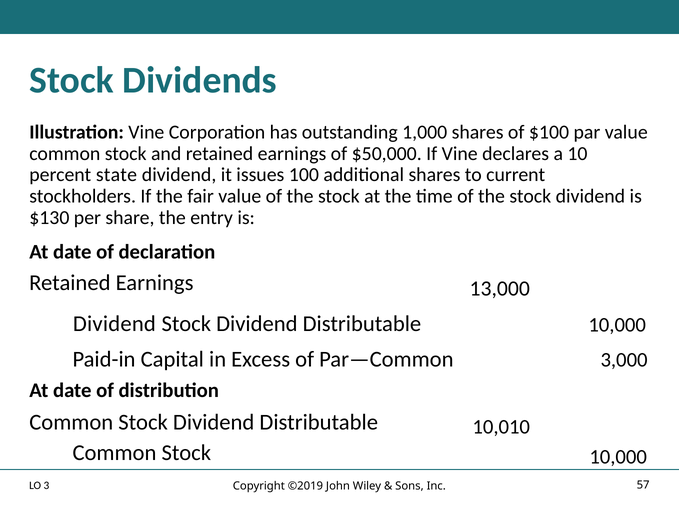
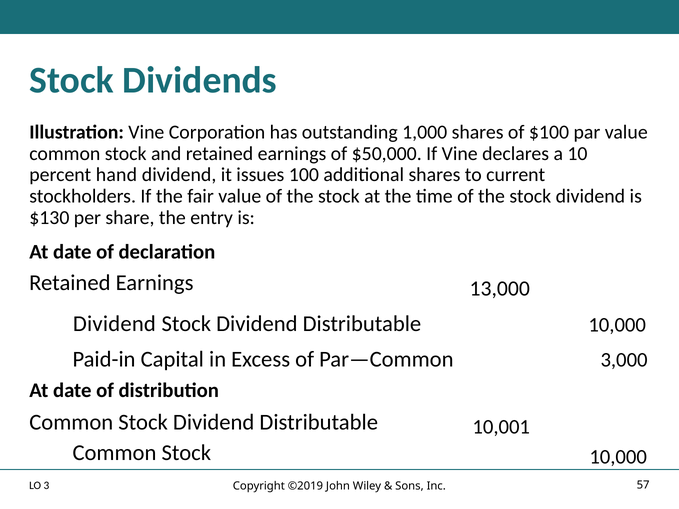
state: state -> hand
10,010: 10,010 -> 10,001
